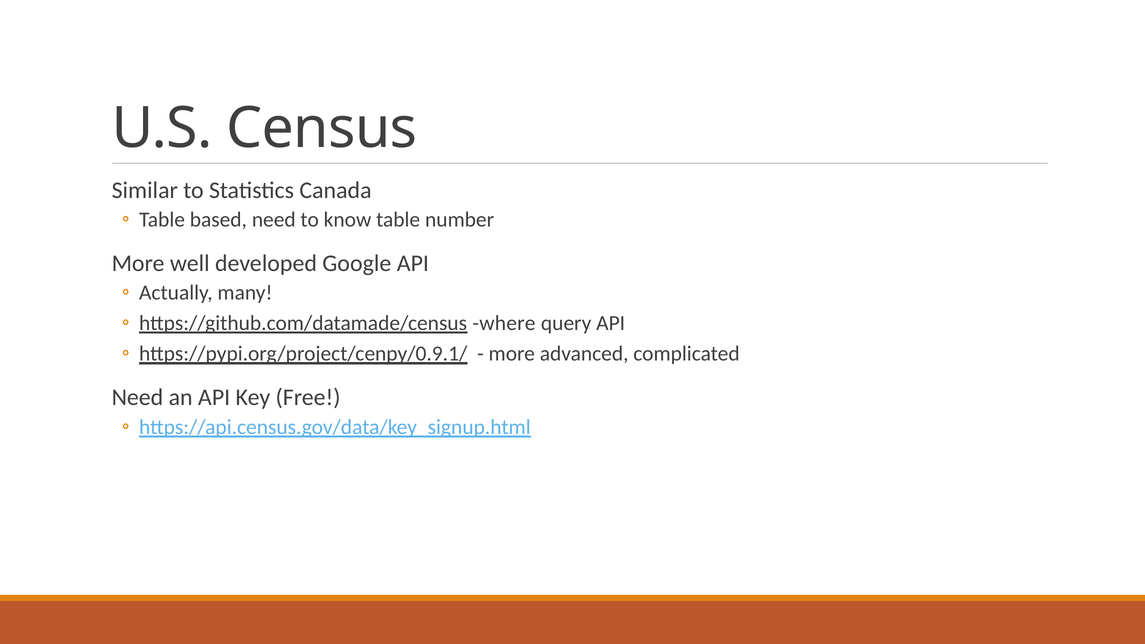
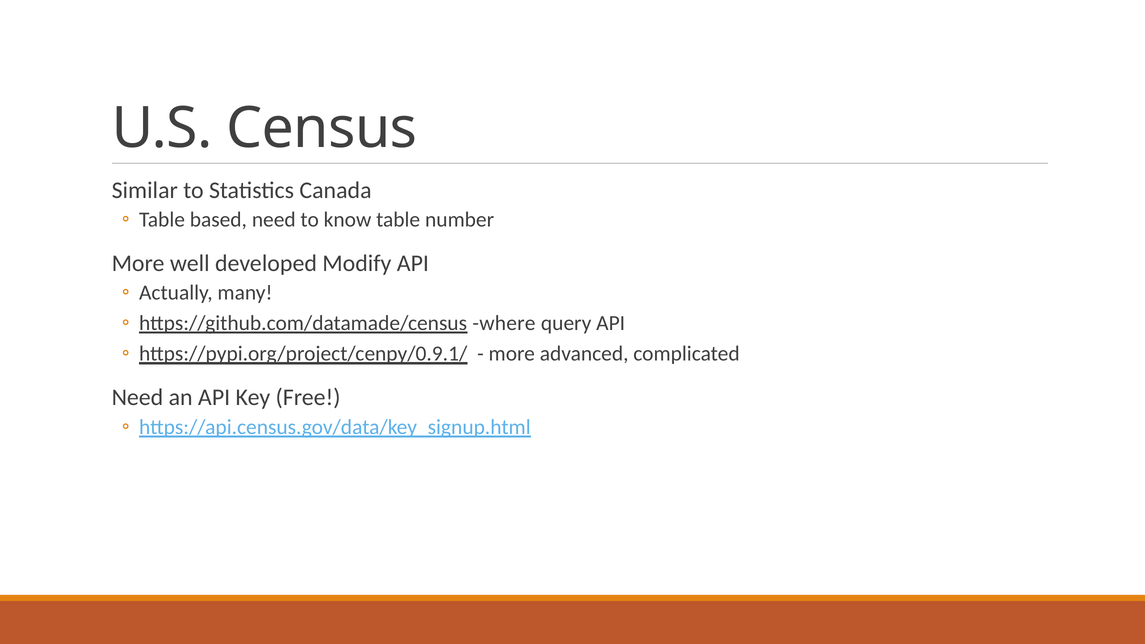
Google: Google -> Modify
